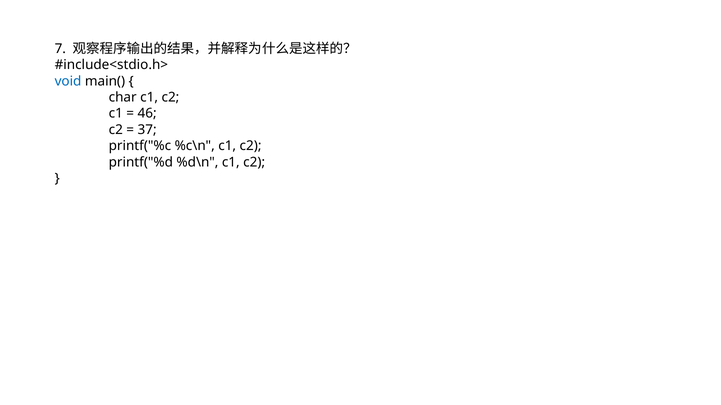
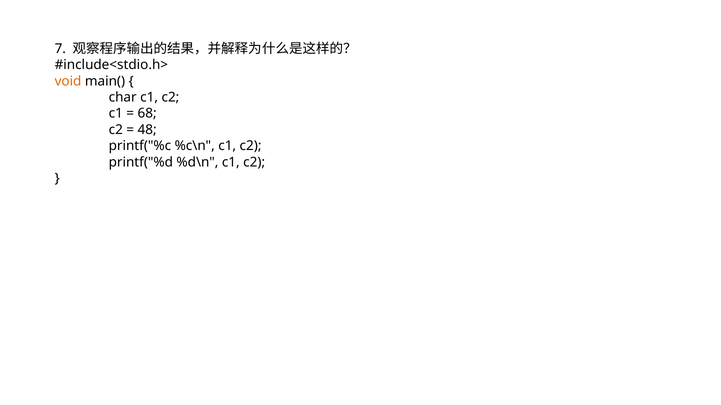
void colour: blue -> orange
46: 46 -> 68
37: 37 -> 48
